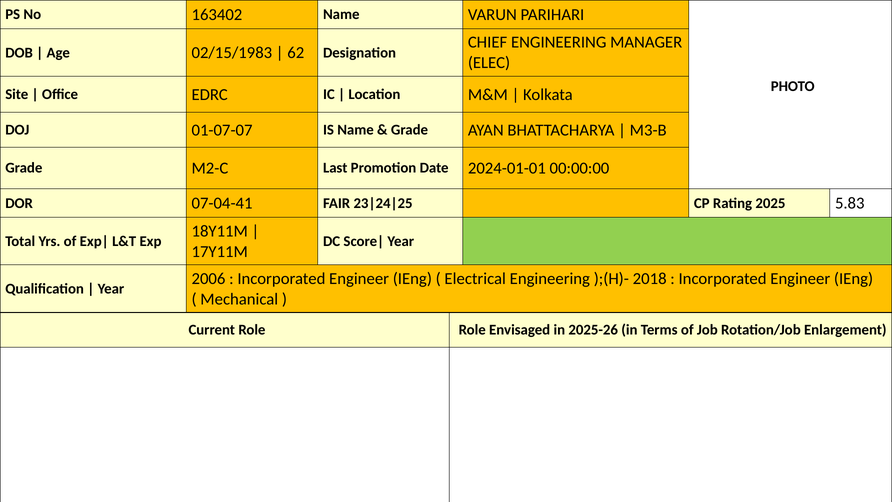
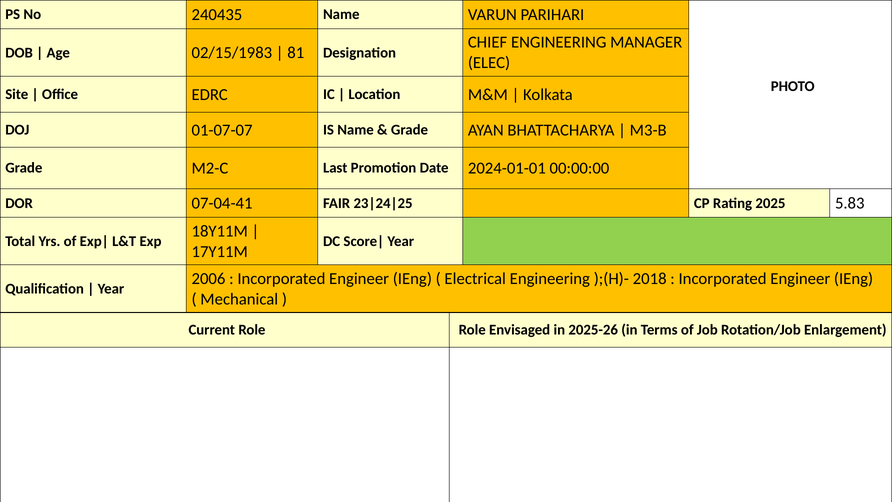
163402: 163402 -> 240435
62: 62 -> 81
